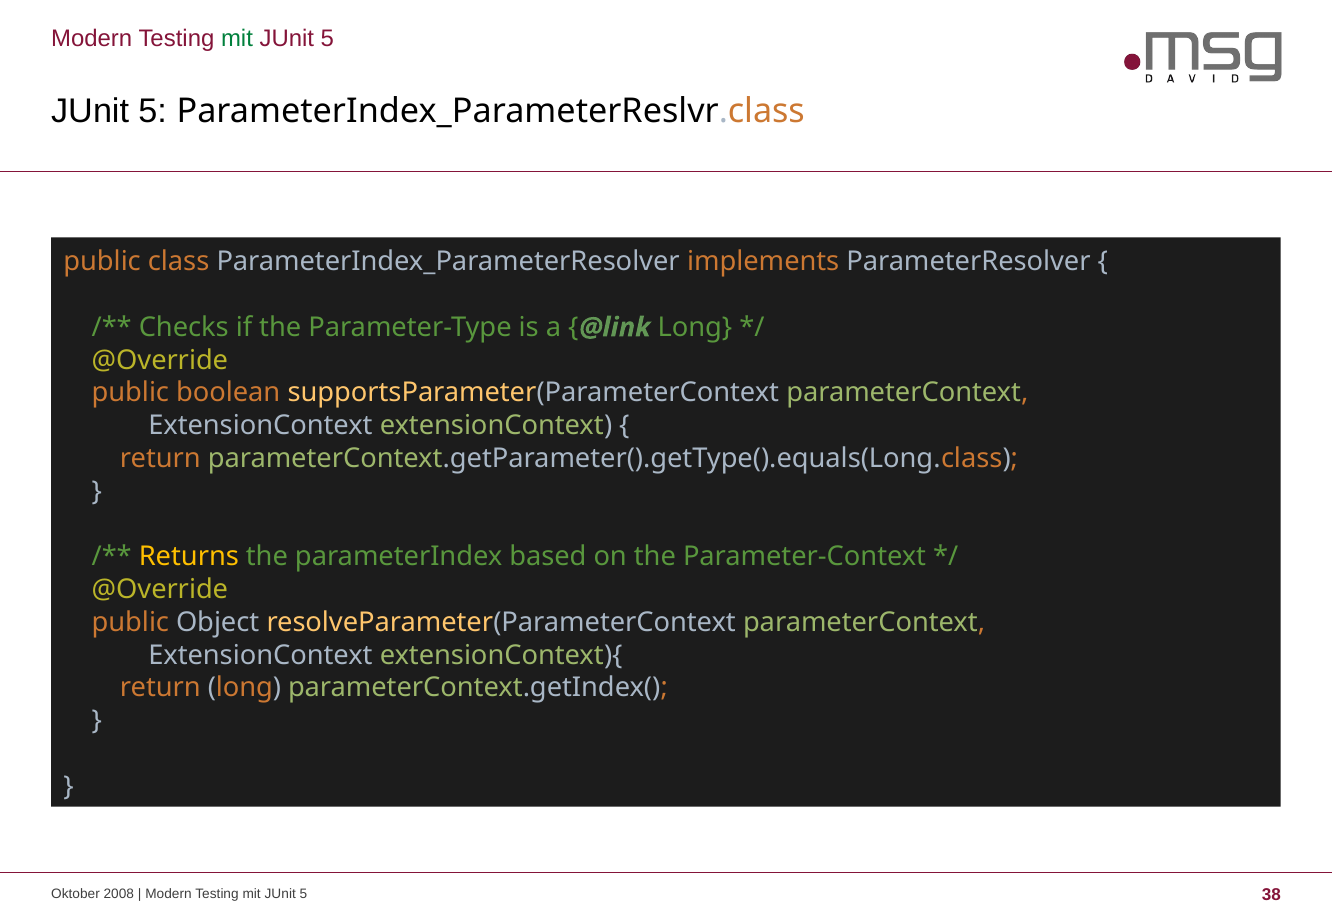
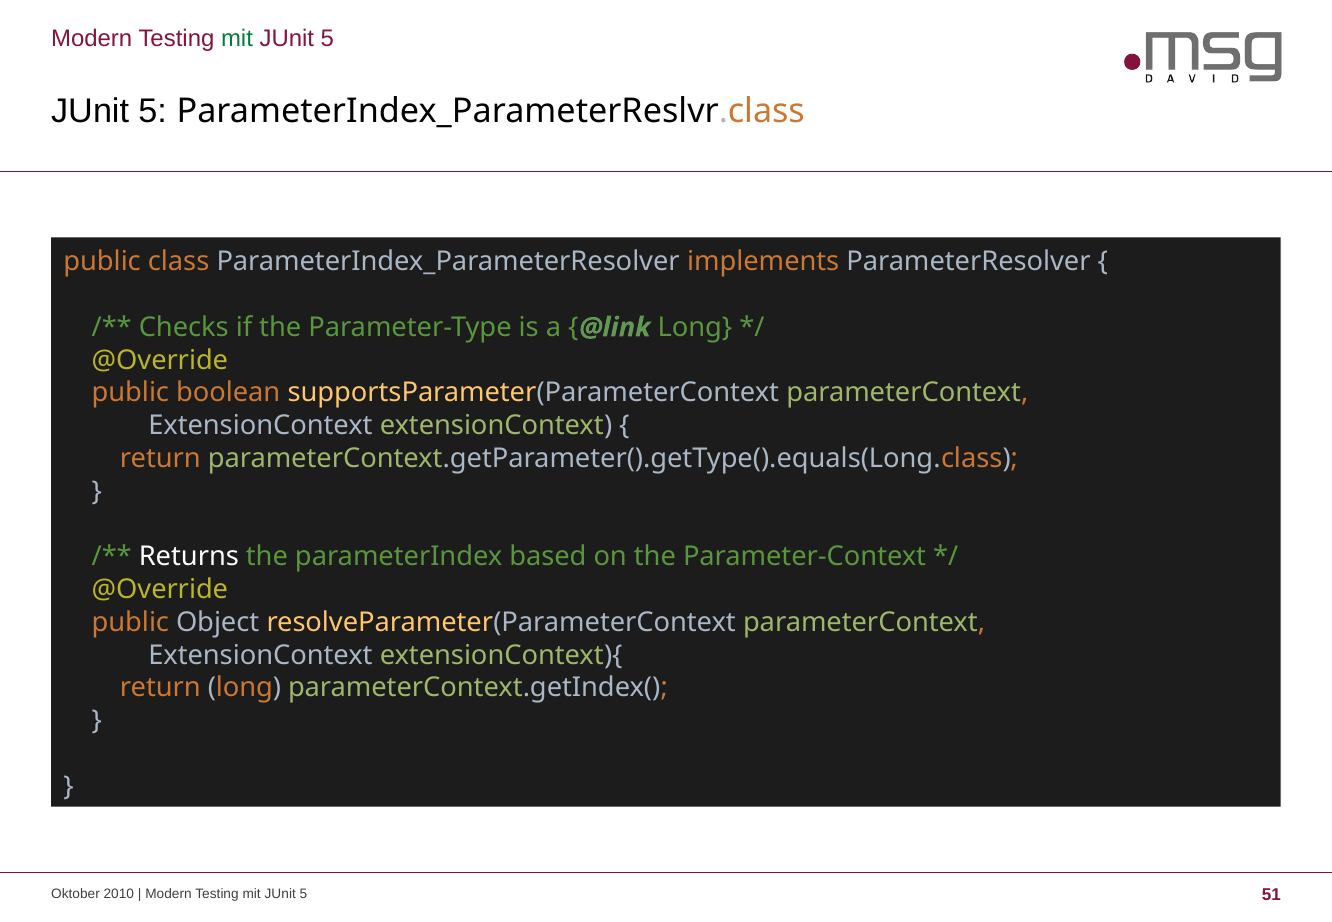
Returns colour: yellow -> white
2008: 2008 -> 2010
38: 38 -> 51
